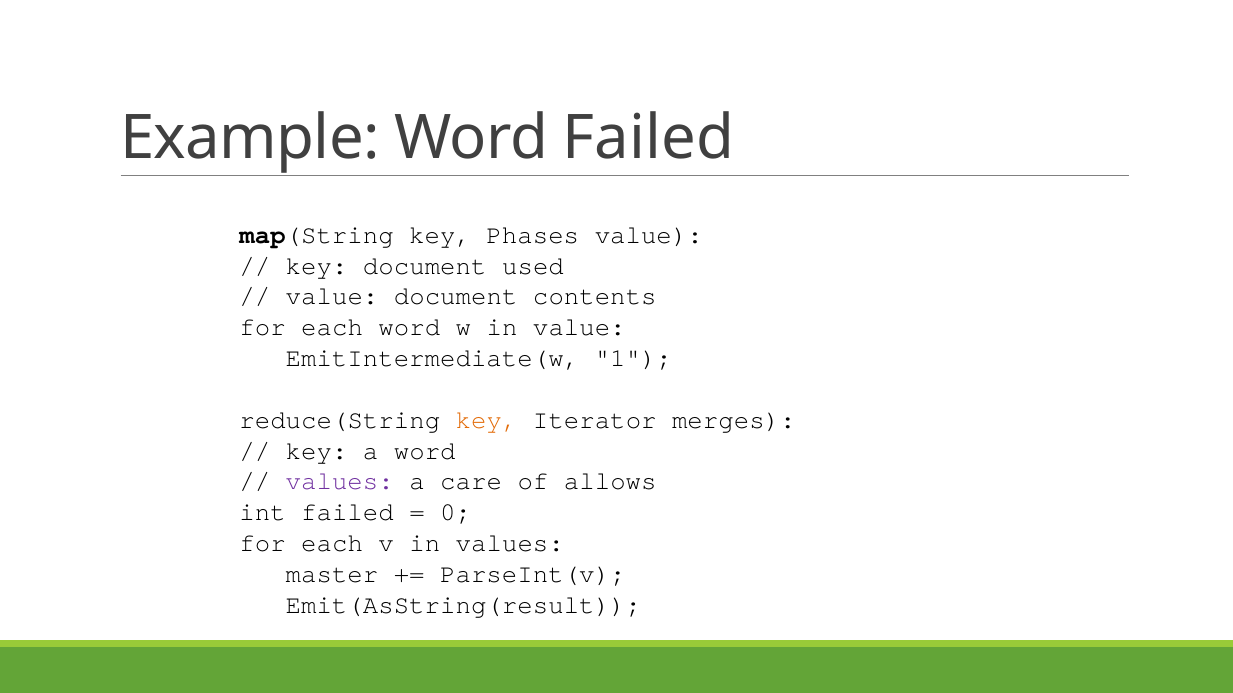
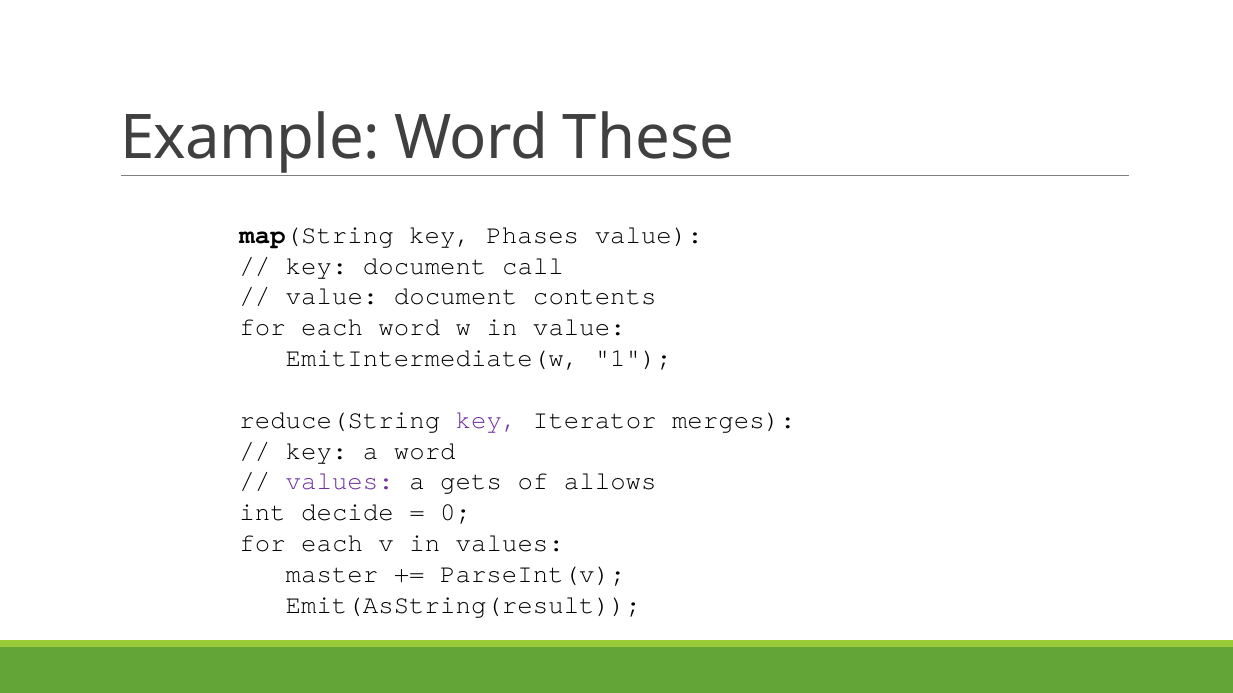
Word Failed: Failed -> These
used: used -> call
key at (487, 420) colour: orange -> purple
care: care -> gets
int failed: failed -> decide
